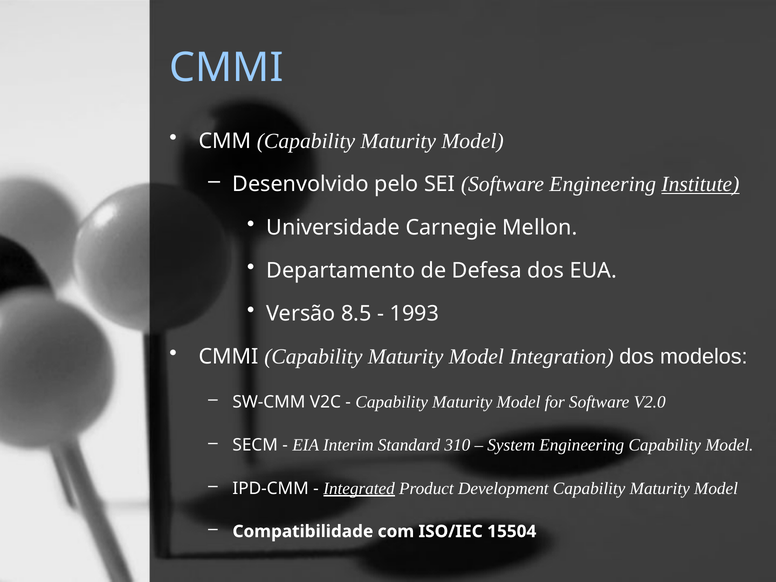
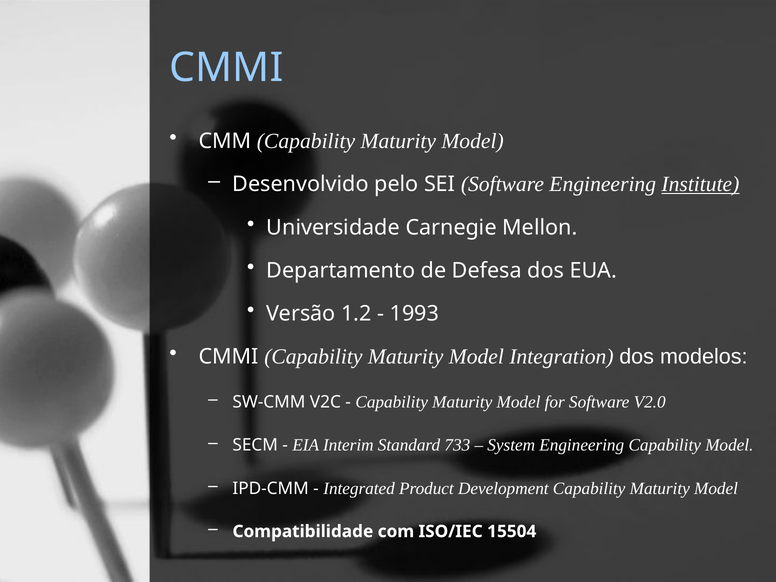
8.5: 8.5 -> 1.2
310: 310 -> 733
Integrated underline: present -> none
